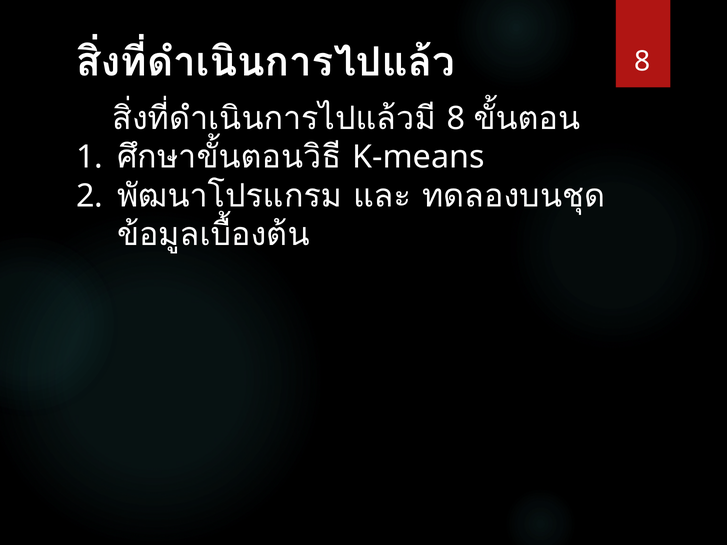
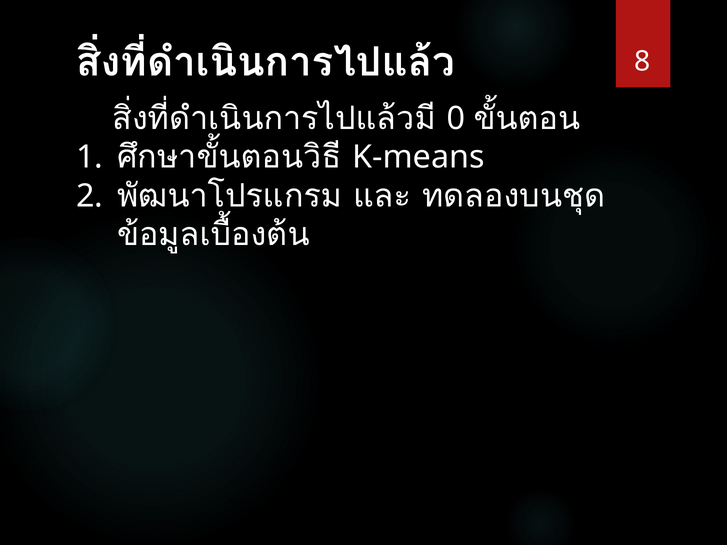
8 at (456, 119): 8 -> 0
